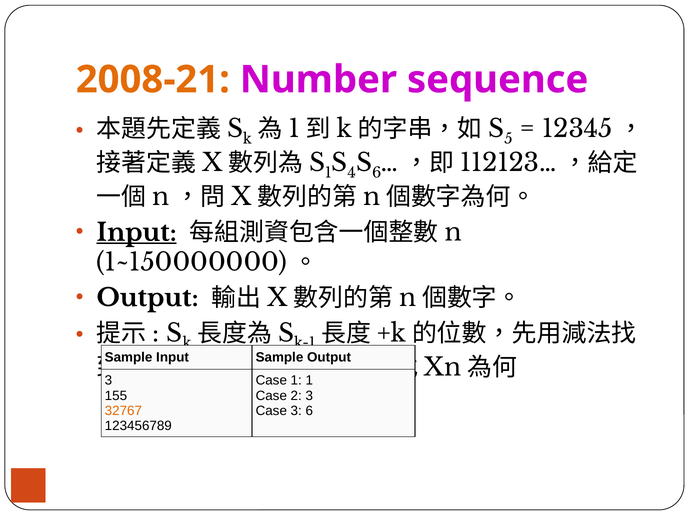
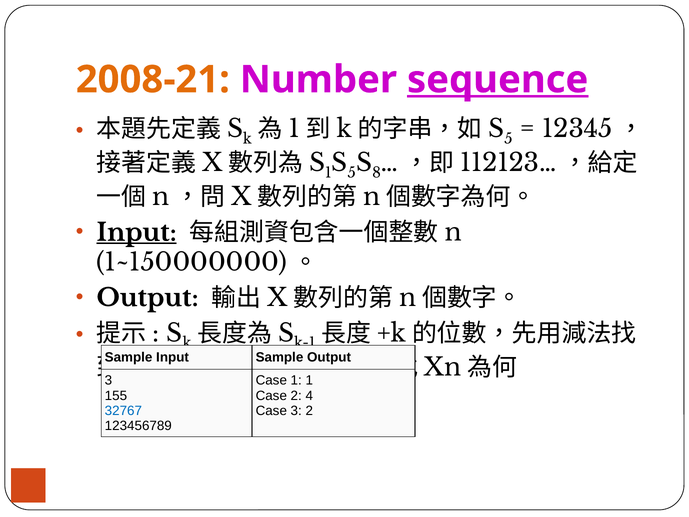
sequence underline: none -> present
4 at (352, 173): 4 -> 5
6 at (377, 173): 6 -> 8
2 3: 3 -> 4
32767 colour: orange -> blue
3 6: 6 -> 2
